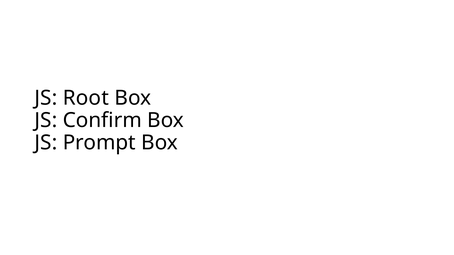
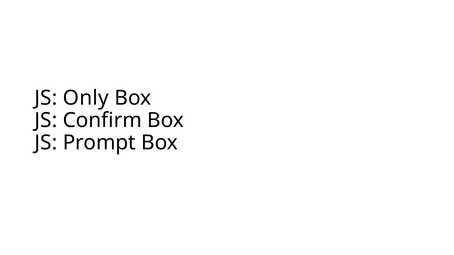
Root: Root -> Only
